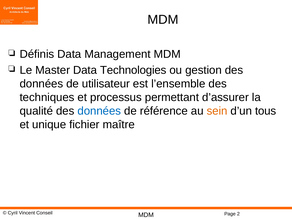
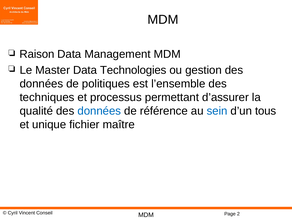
Définis: Définis -> Raison
utilisateur: utilisateur -> politiques
sein colour: orange -> blue
